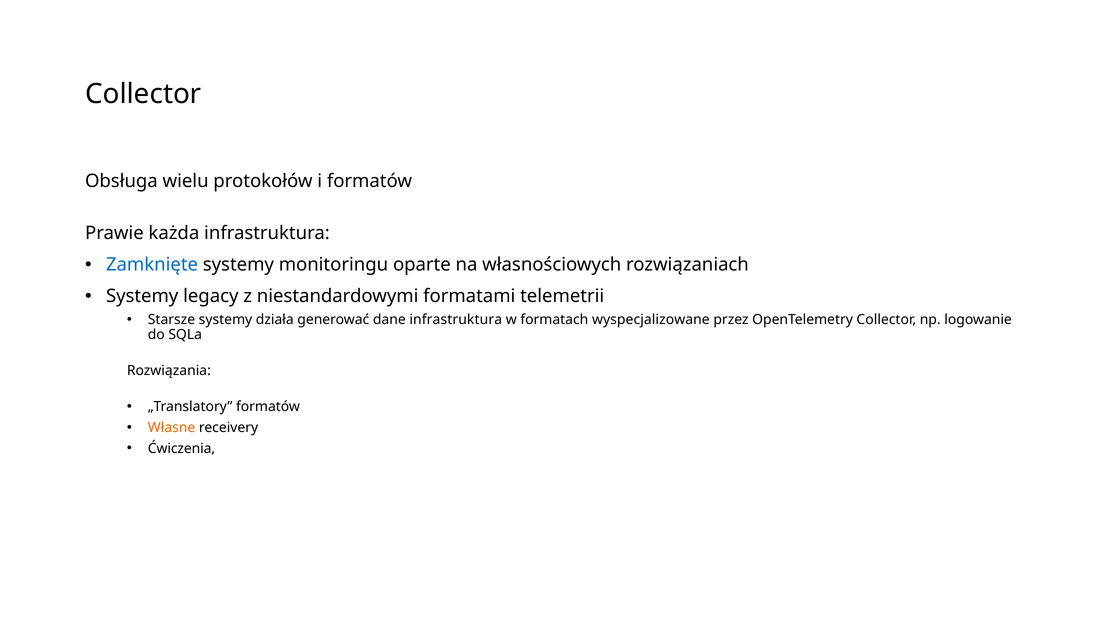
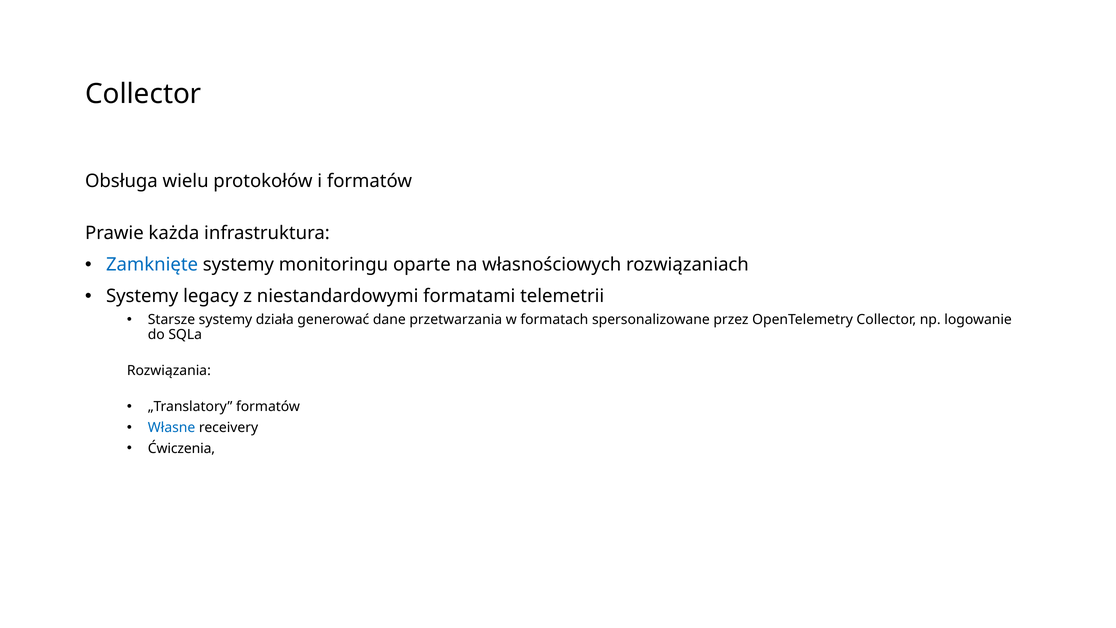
dane infrastruktura: infrastruktura -> przetwarzania
wyspecjalizowane: wyspecjalizowane -> spersonalizowane
Własne colour: orange -> blue
